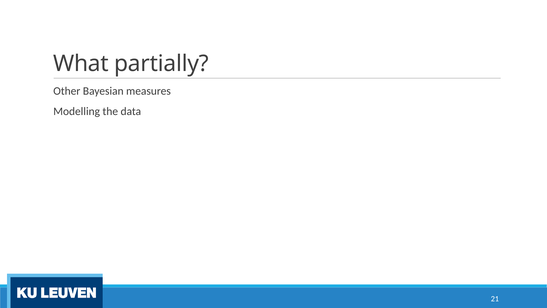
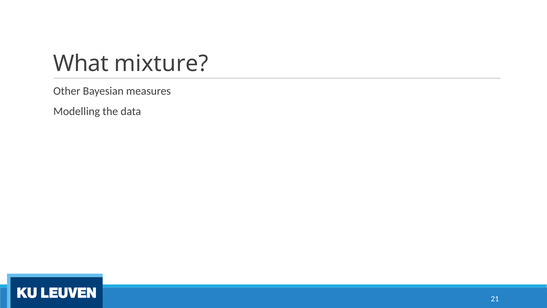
partially: partially -> mixture
